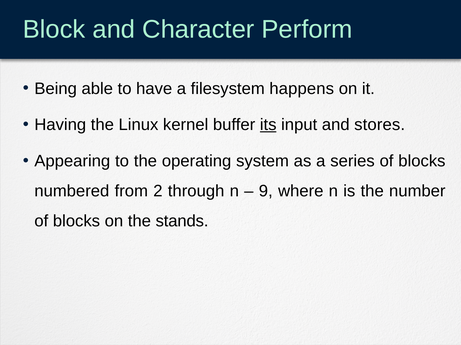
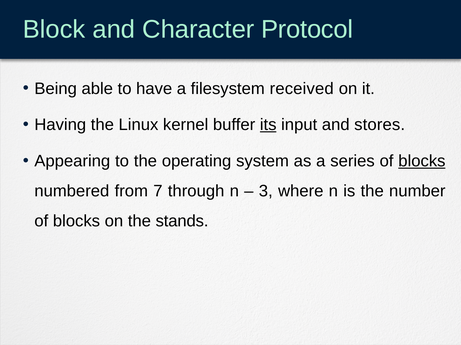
Perform: Perform -> Protocol
happens: happens -> received
blocks at (422, 161) underline: none -> present
2: 2 -> 7
9: 9 -> 3
